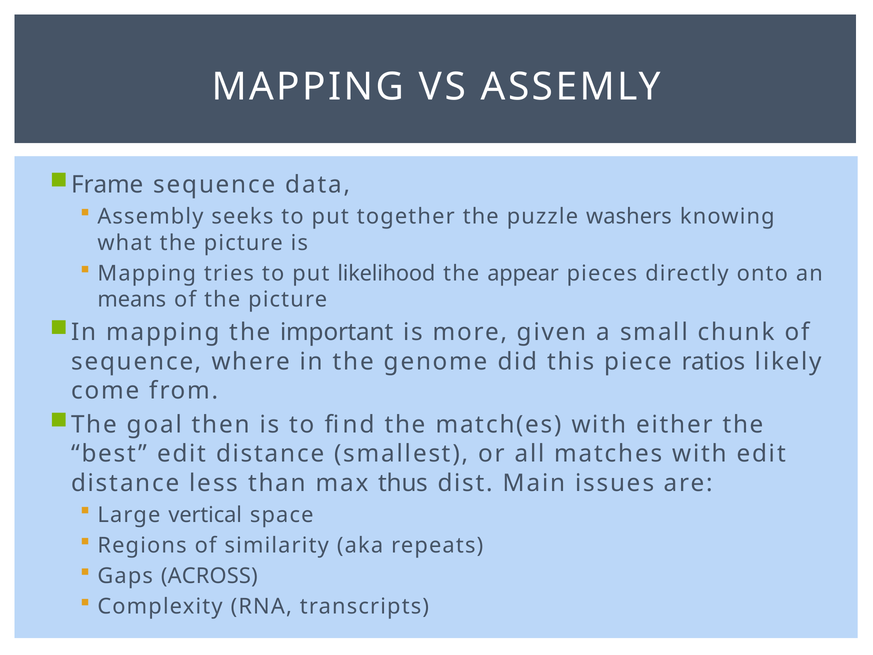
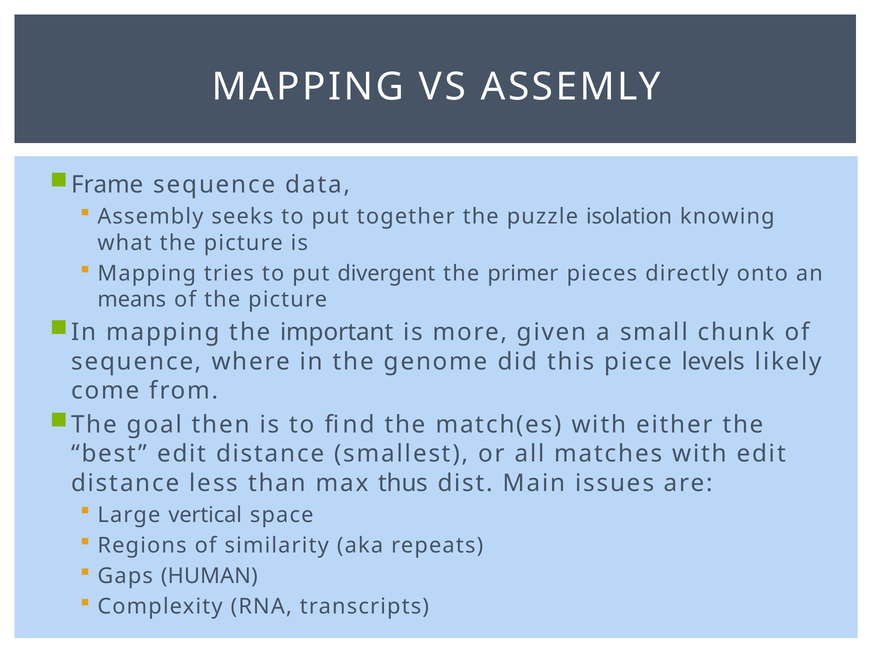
washers: washers -> isolation
likelihood: likelihood -> divergent
appear: appear -> primer
ratios: ratios -> levels
ACROSS: ACROSS -> HUMAN
